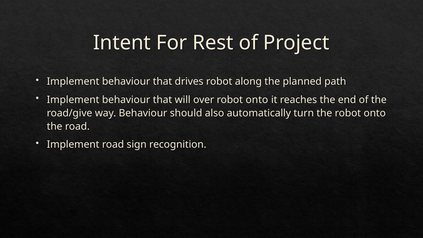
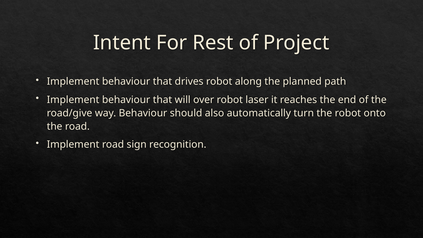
onto at (257, 100): onto -> laser
